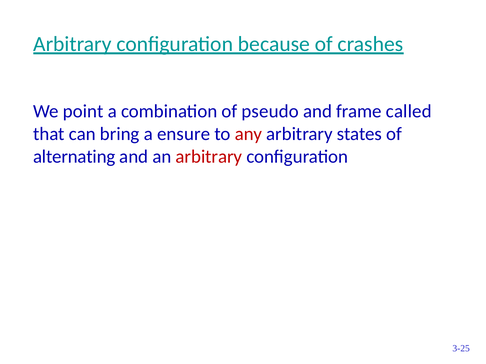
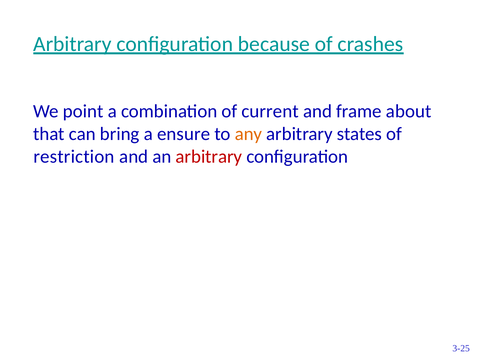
pseudo: pseudo -> current
called: called -> about
any colour: red -> orange
alternating: alternating -> restriction
